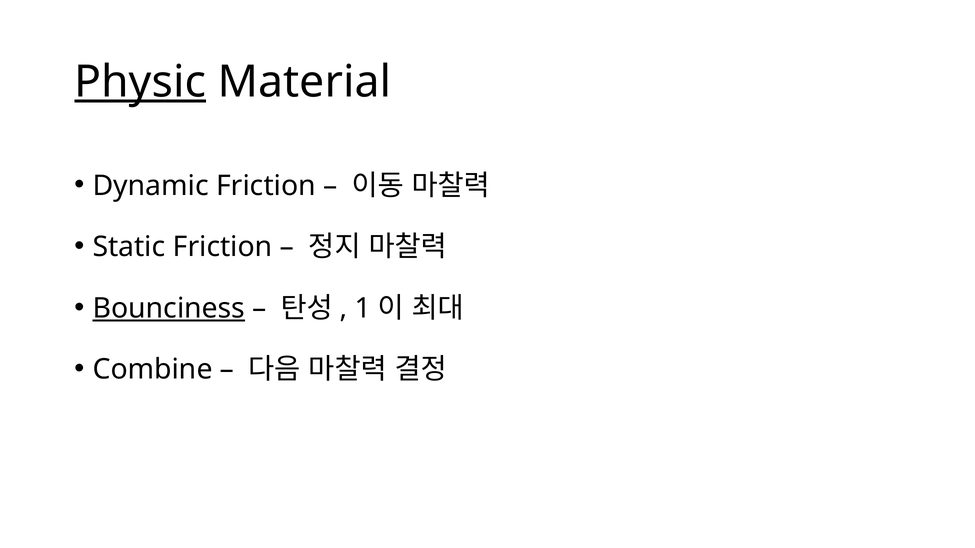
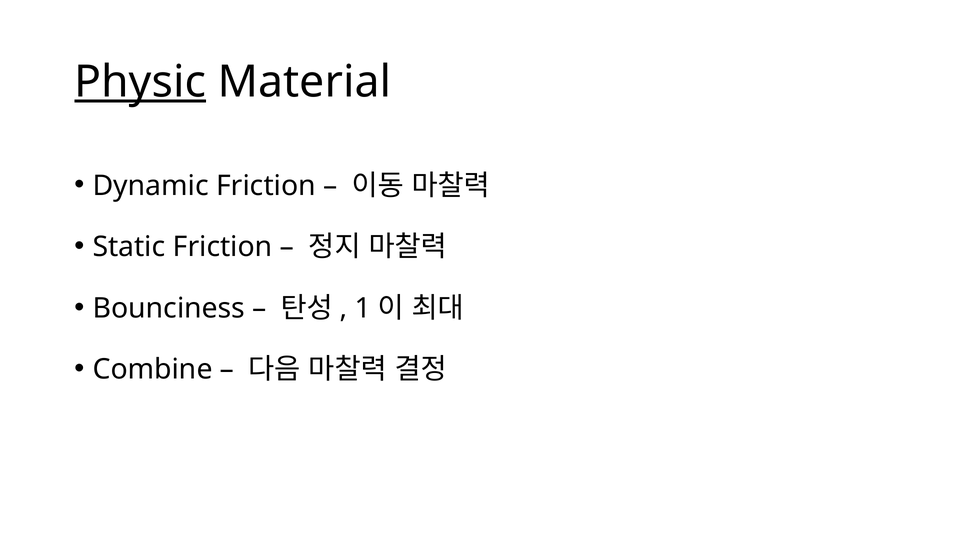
Bounciness underline: present -> none
